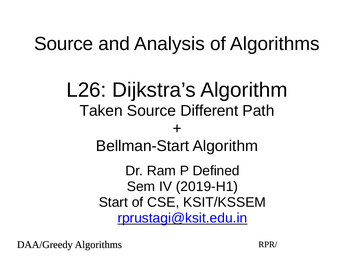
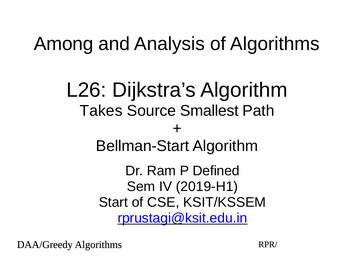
Source at (64, 44): Source -> Among
Taken: Taken -> Takes
Different: Different -> Smallest
